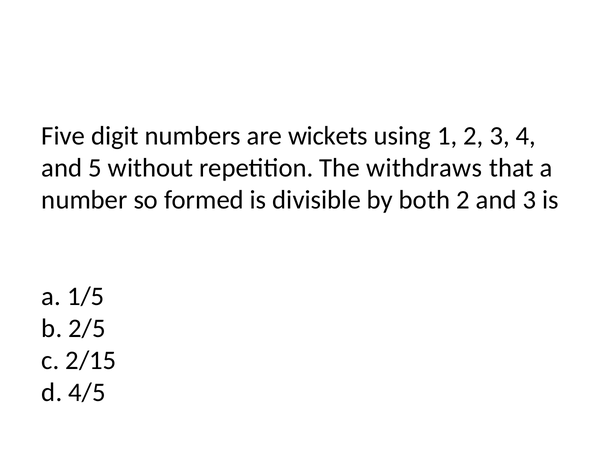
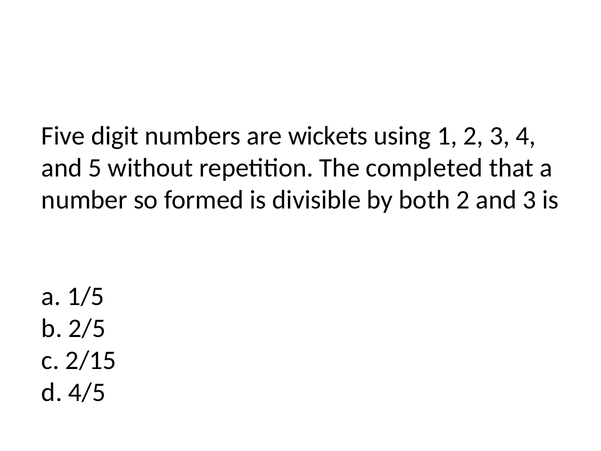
withdraws: withdraws -> completed
